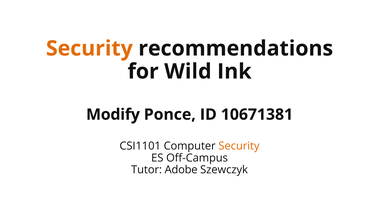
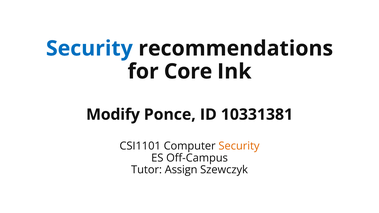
Security at (89, 49) colour: orange -> blue
Wild: Wild -> Core
10671381: 10671381 -> 10331381
Adobe: Adobe -> Assign
